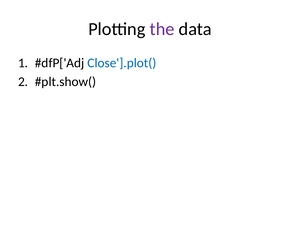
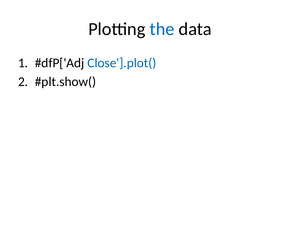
the colour: purple -> blue
